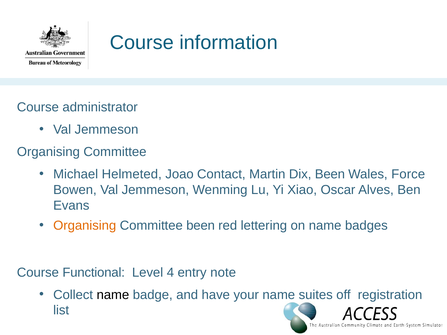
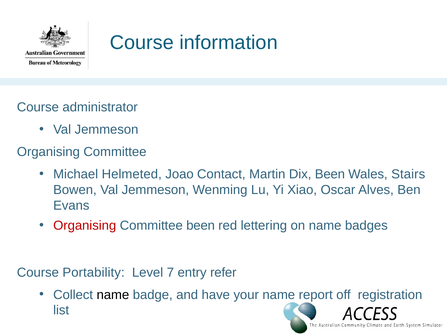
Force: Force -> Stairs
Organising at (85, 226) colour: orange -> red
Functional: Functional -> Portability
4: 4 -> 7
note: note -> refer
suites: suites -> report
